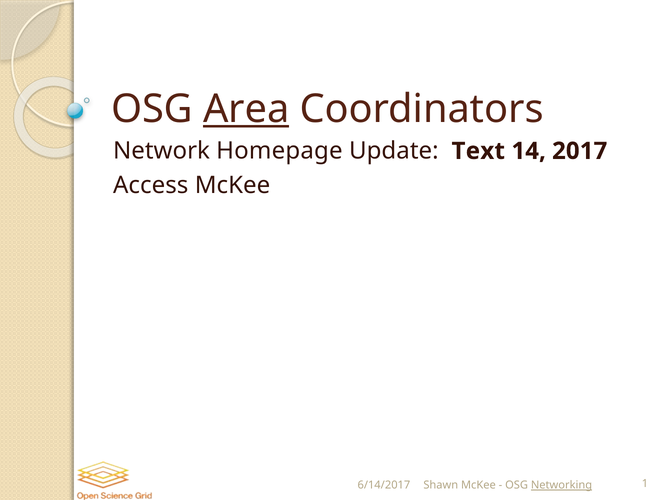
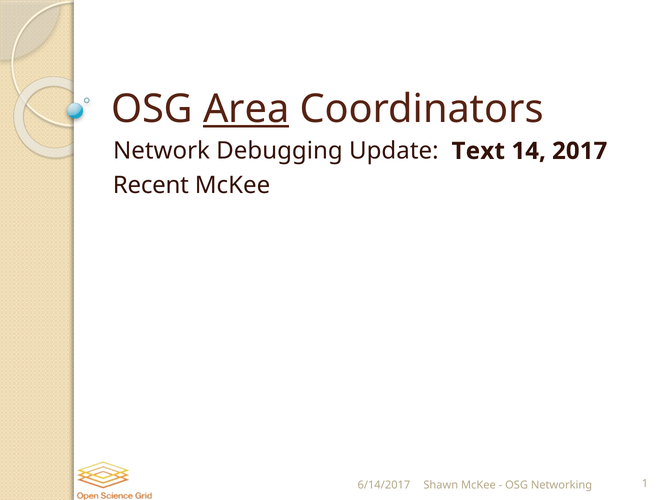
Homepage: Homepage -> Debugging
Access: Access -> Recent
Networking underline: present -> none
